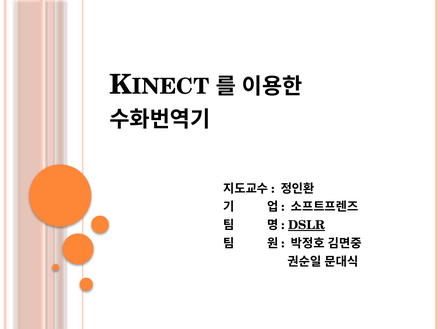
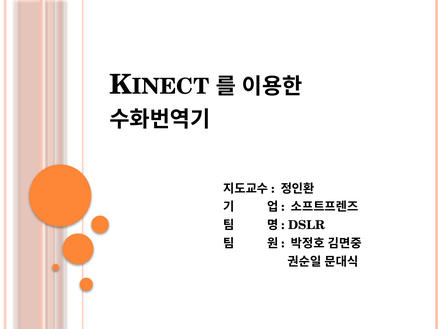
DSLR underline: present -> none
